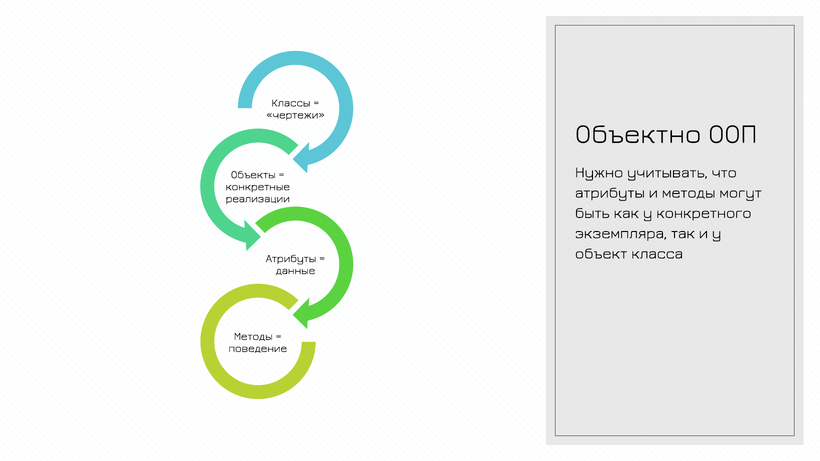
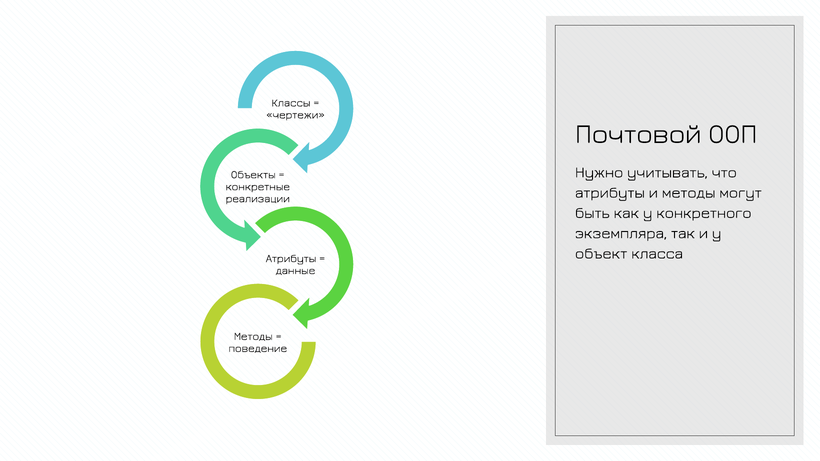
Объектно: Объектно -> Почтовой
